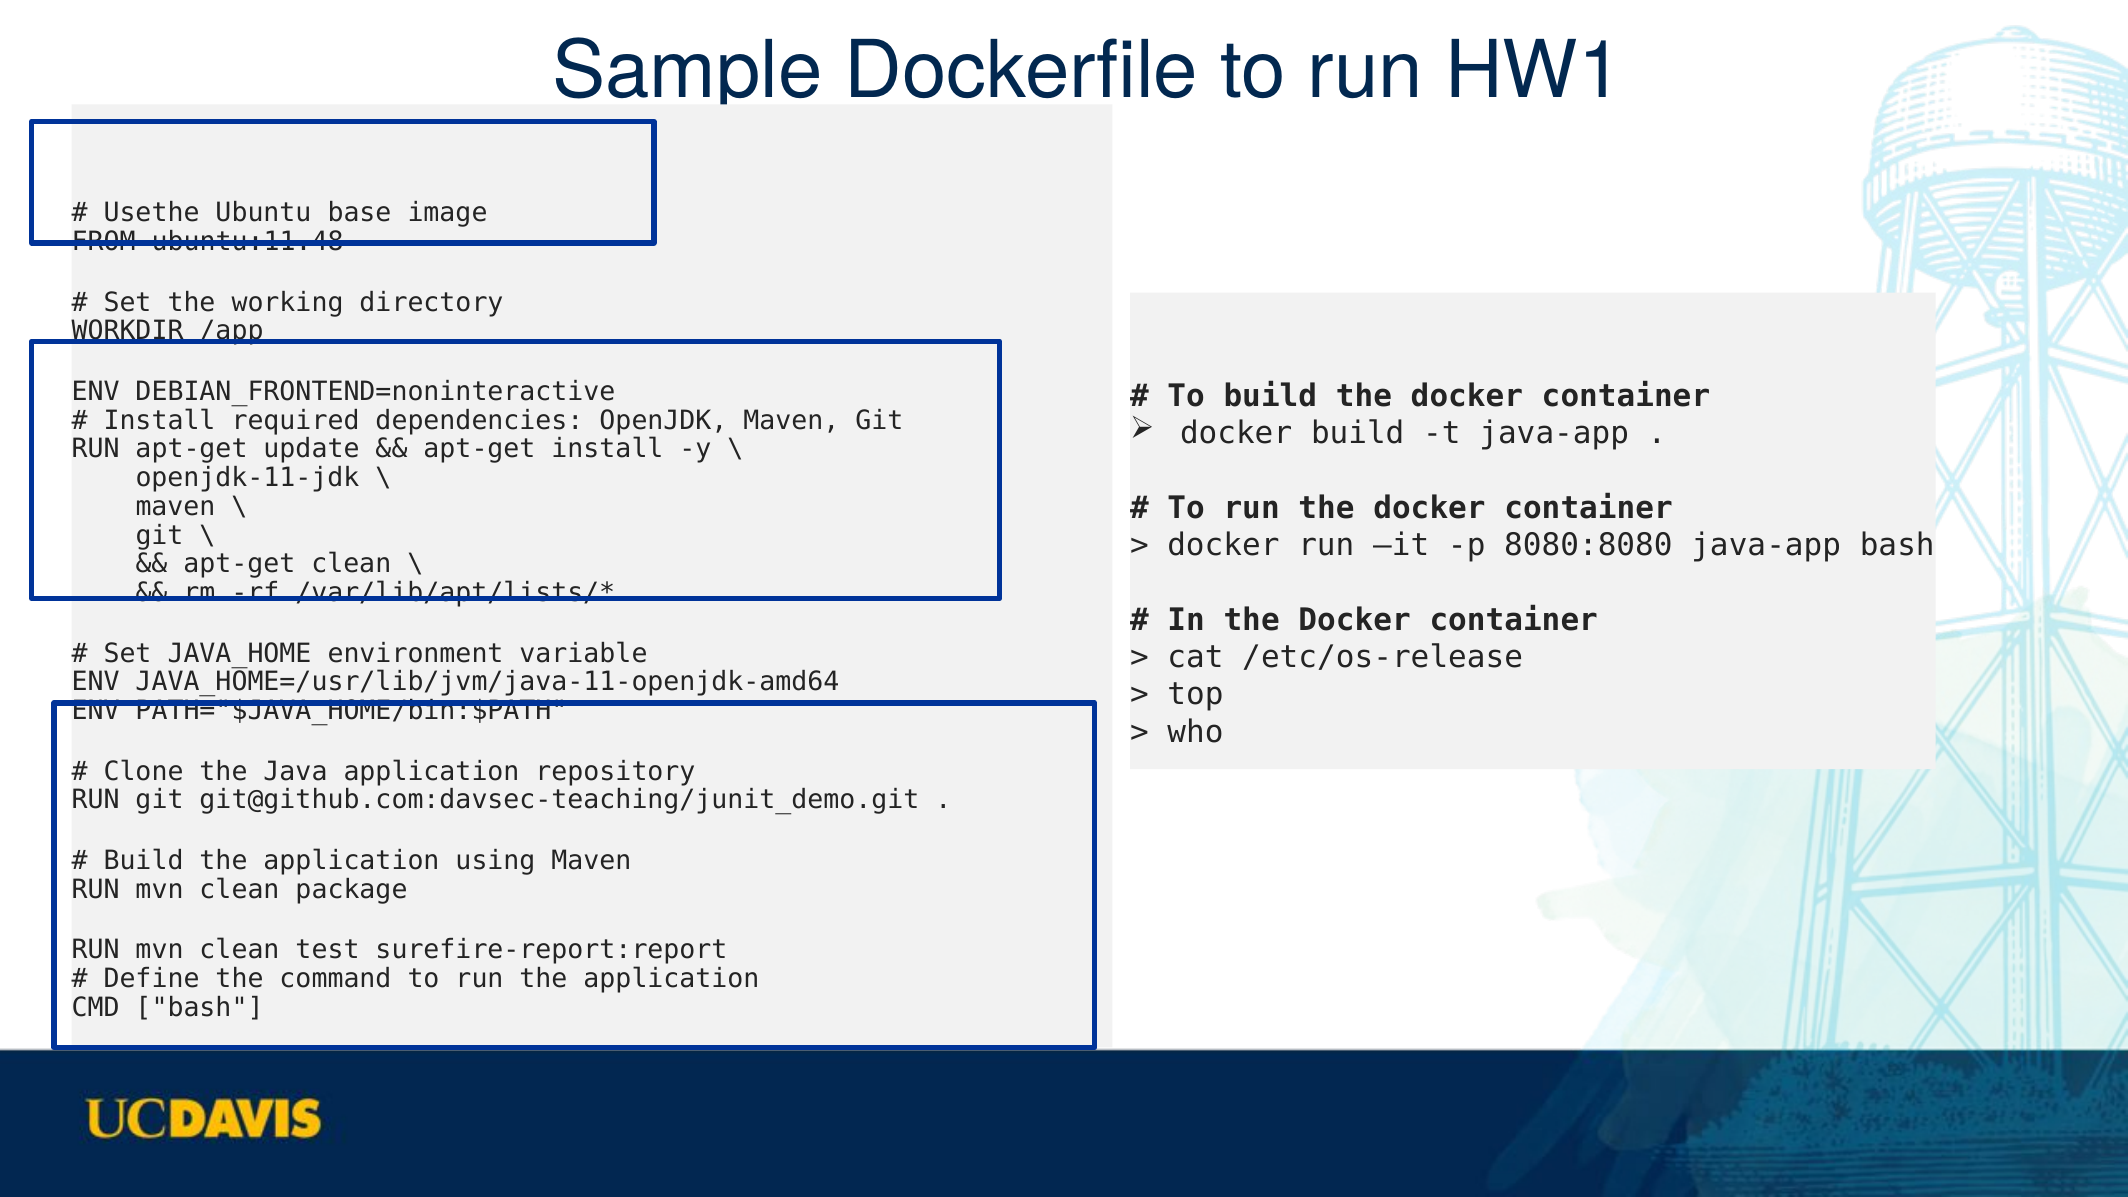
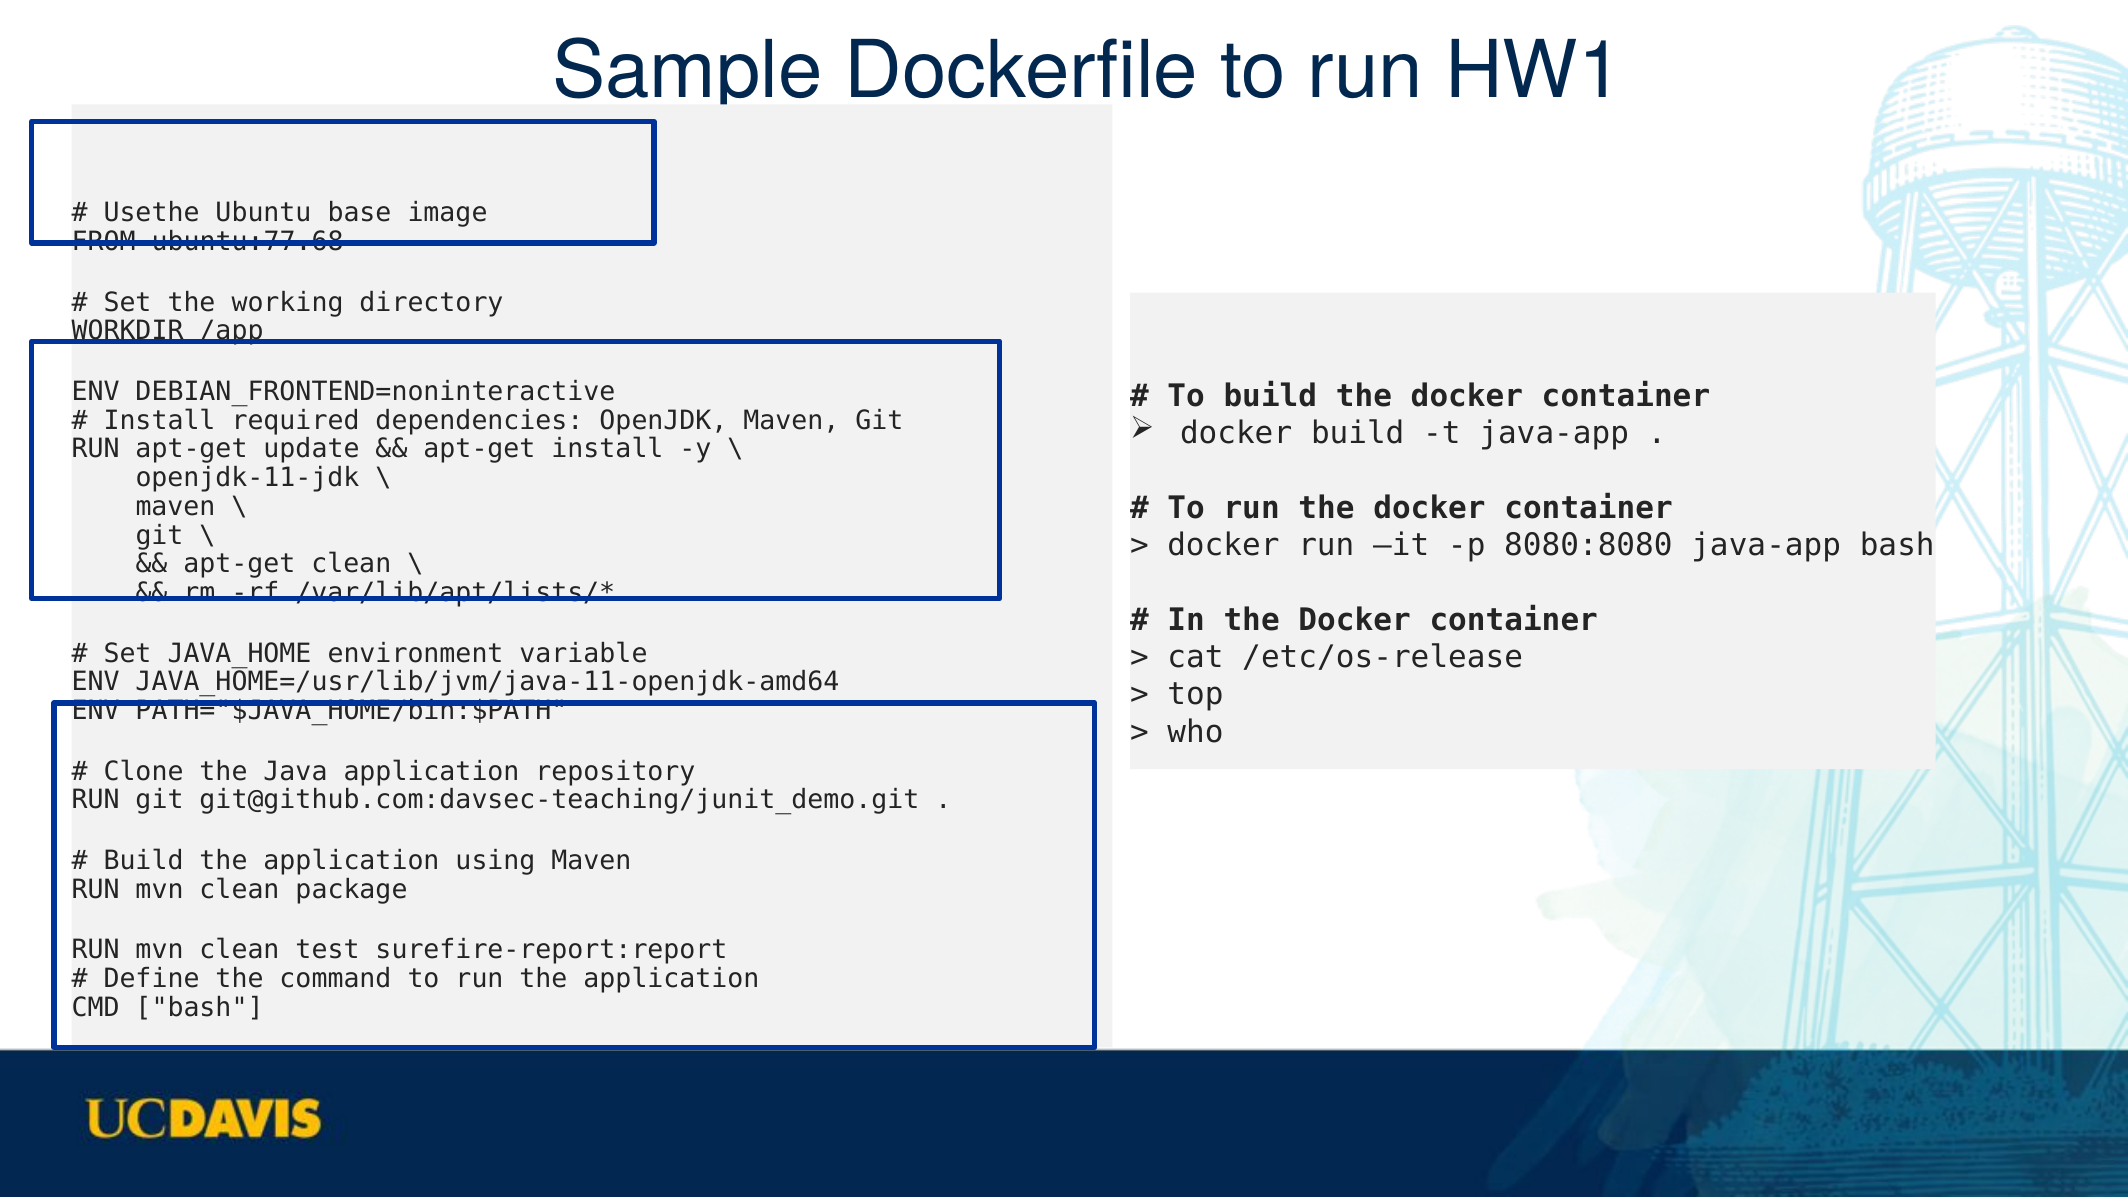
ubuntu:11.48: ubuntu:11.48 -> ubuntu:77.68
